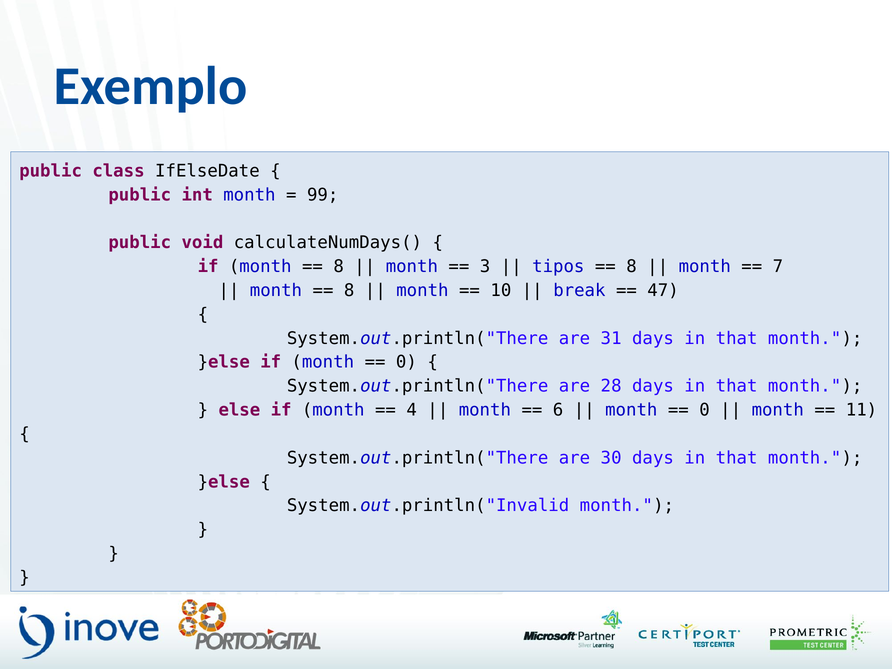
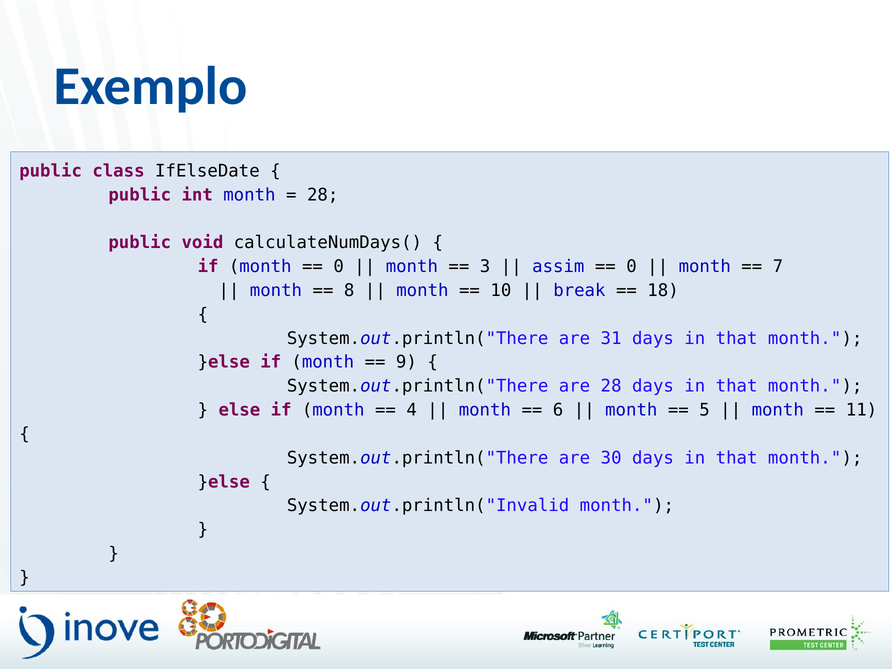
99 at (323, 195): 99 -> 28
8 at (339, 267): 8 -> 0
tipos: tipos -> assim
8 at (632, 267): 8 -> 0
47: 47 -> 18
0 at (406, 362): 0 -> 9
0 at (705, 410): 0 -> 5
